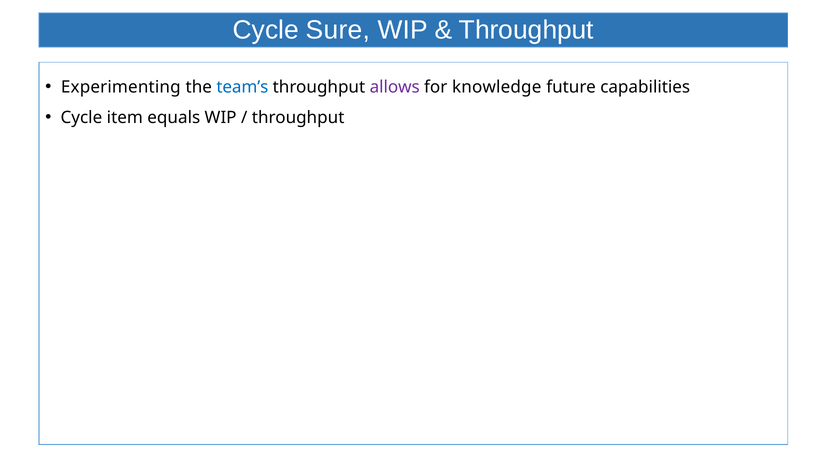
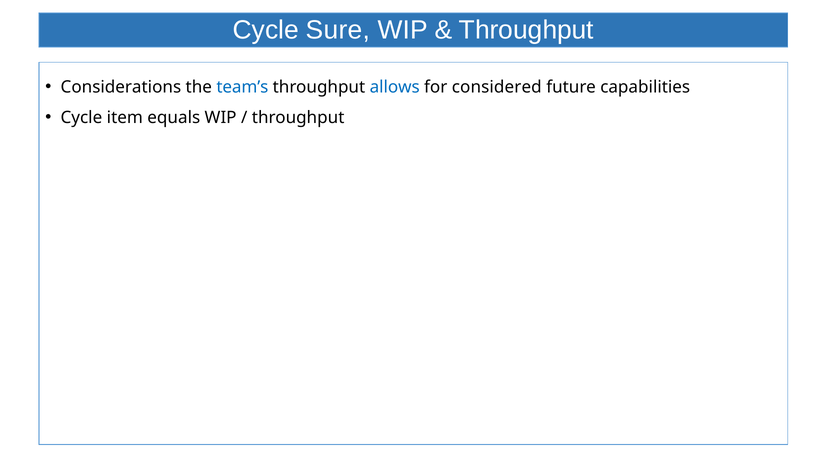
Experimenting: Experimenting -> Considerations
allows colour: purple -> blue
knowledge: knowledge -> considered
